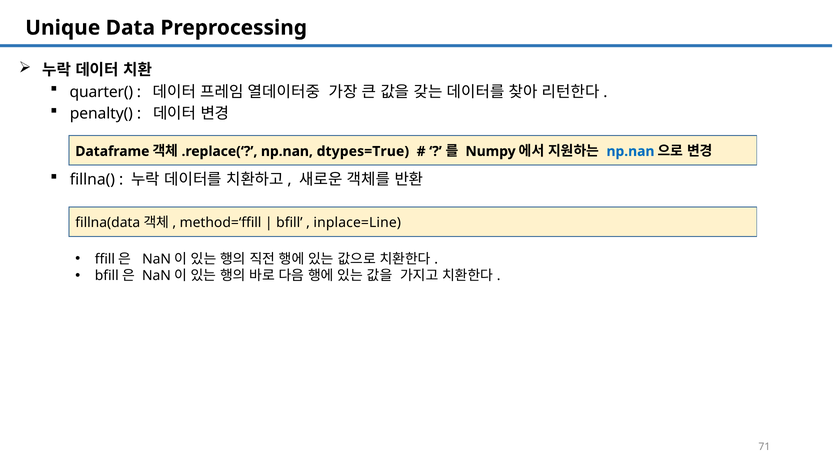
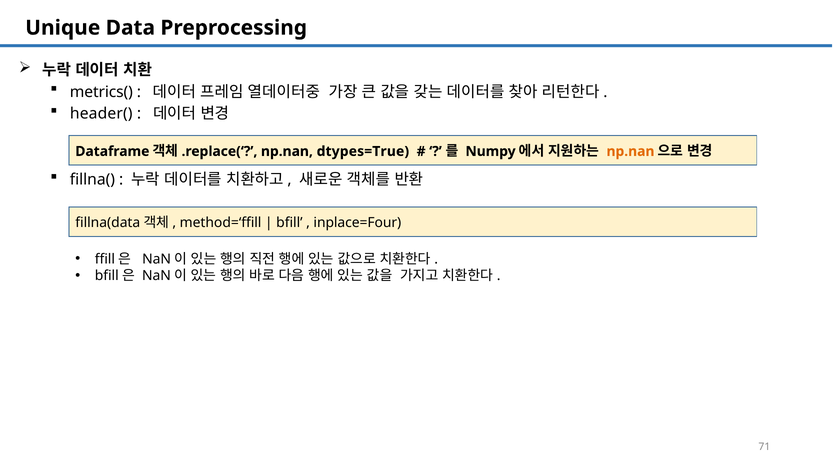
quarter(: quarter( -> metrics(
penalty(: penalty( -> header(
np.nan at (630, 151) colour: blue -> orange
inplace=Line: inplace=Line -> inplace=Four
